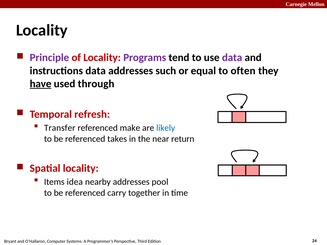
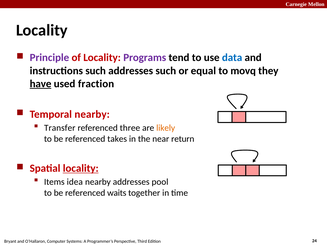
data at (232, 58) colour: purple -> blue
instructions data: data -> such
often: often -> movq
through: through -> fraction
Temporal refresh: refresh -> nearby
make: make -> three
likely colour: blue -> orange
locality at (81, 168) underline: none -> present
carry: carry -> waits
